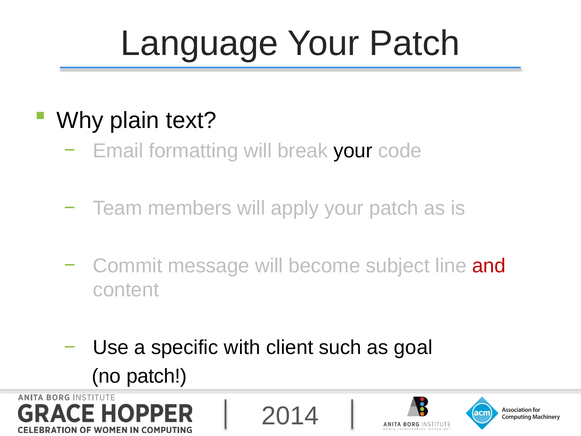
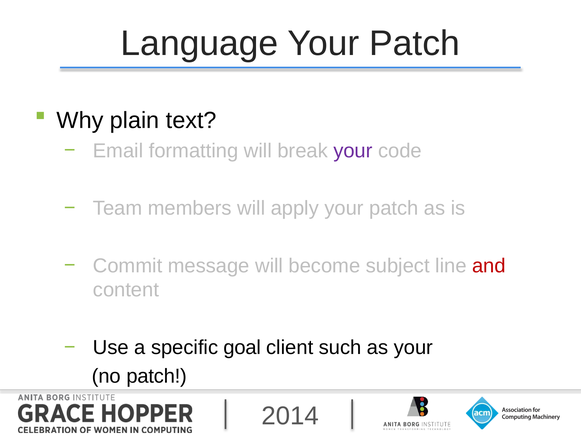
your at (353, 151) colour: black -> purple
with: with -> goal
as goal: goal -> your
